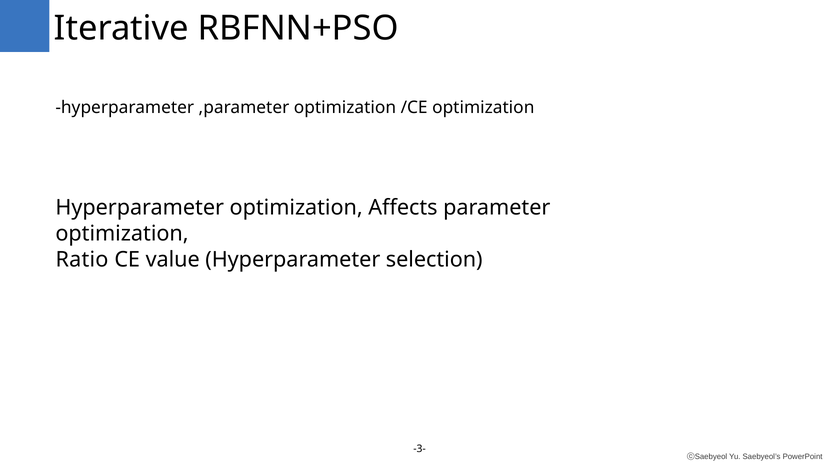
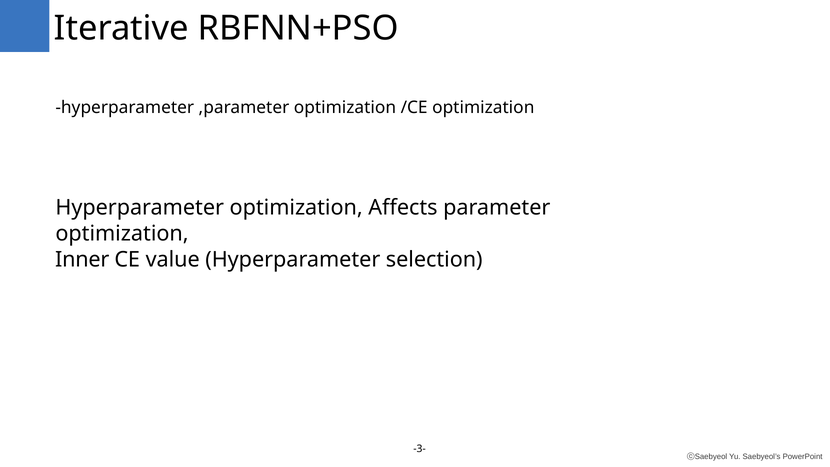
Ratio: Ratio -> Inner
